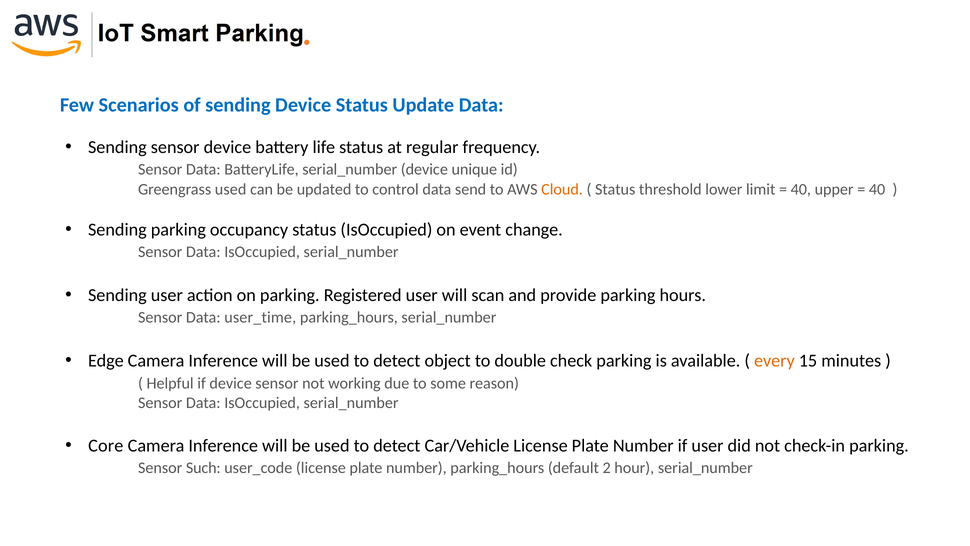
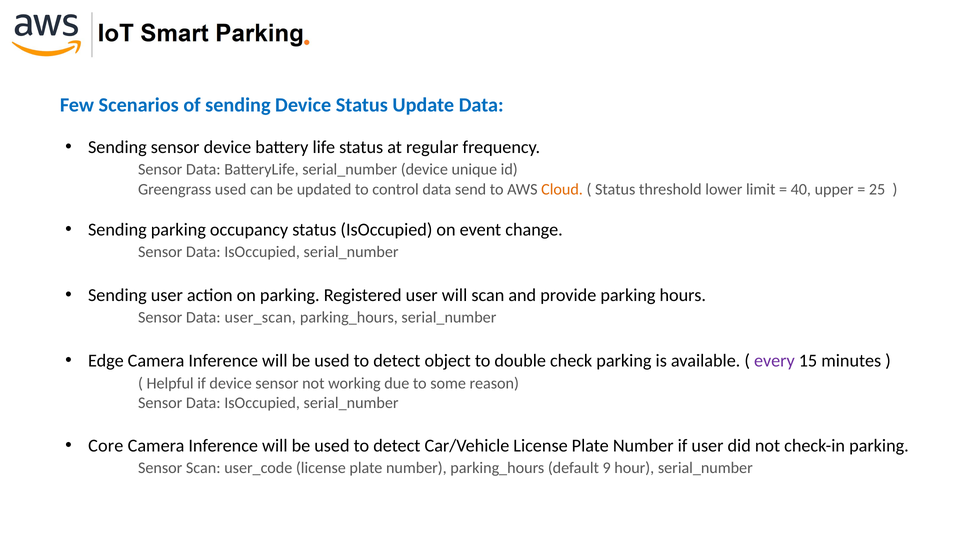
40 at (877, 189): 40 -> 25
user_time: user_time -> user_scan
every colour: orange -> purple
Sensor Such: Such -> Scan
2: 2 -> 9
